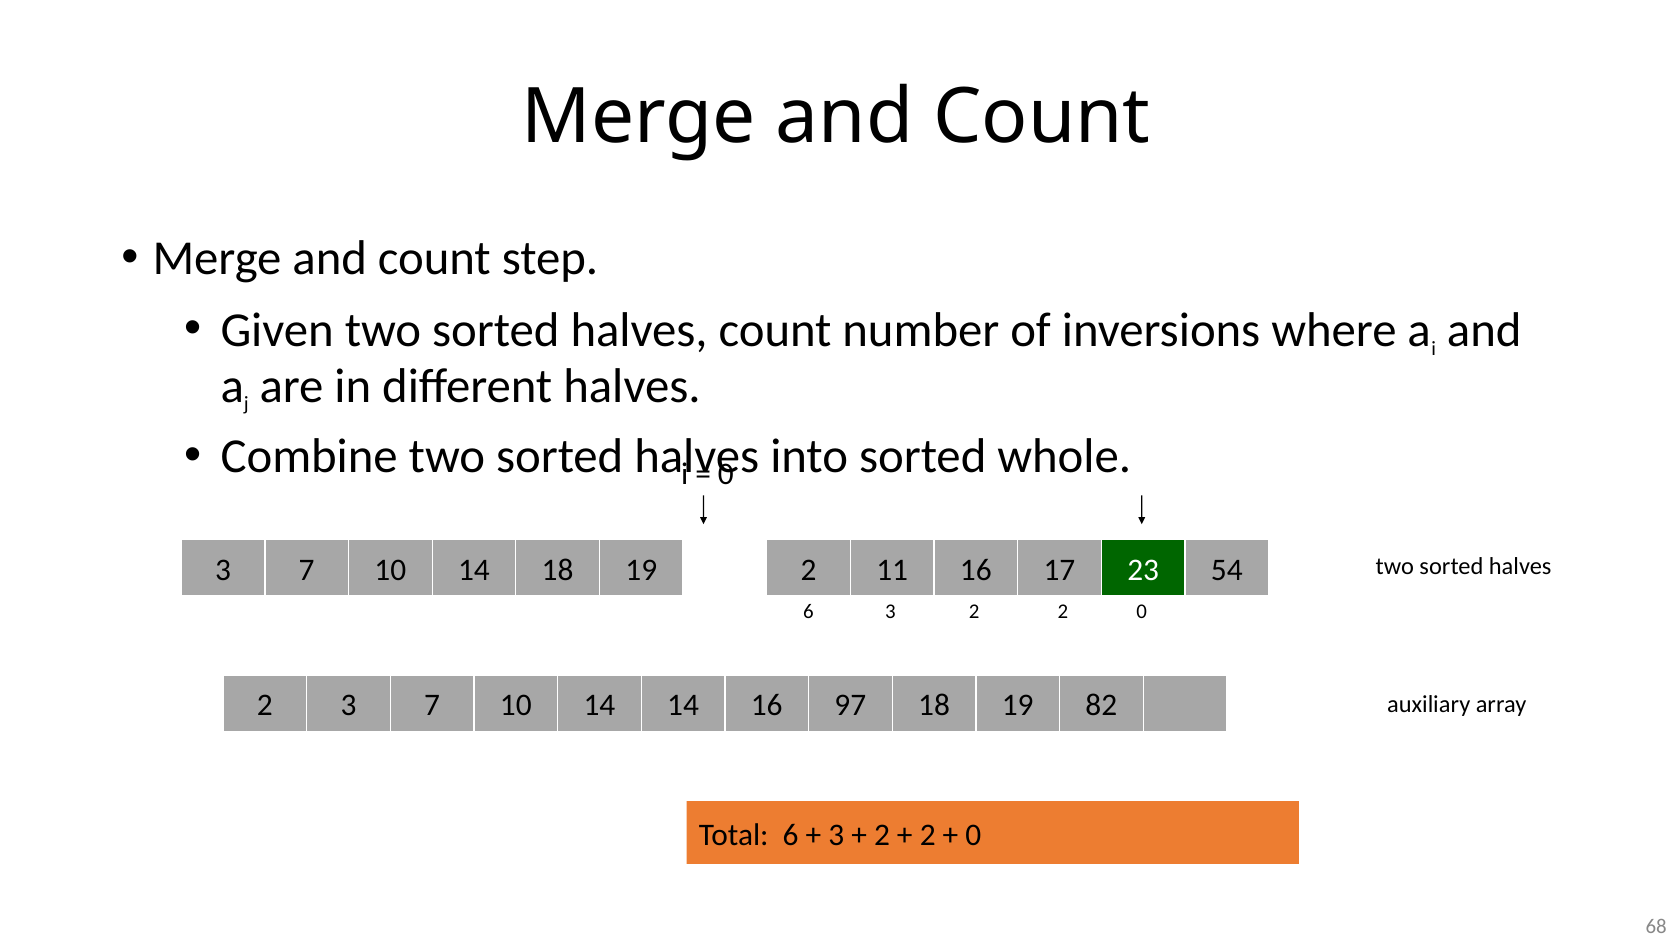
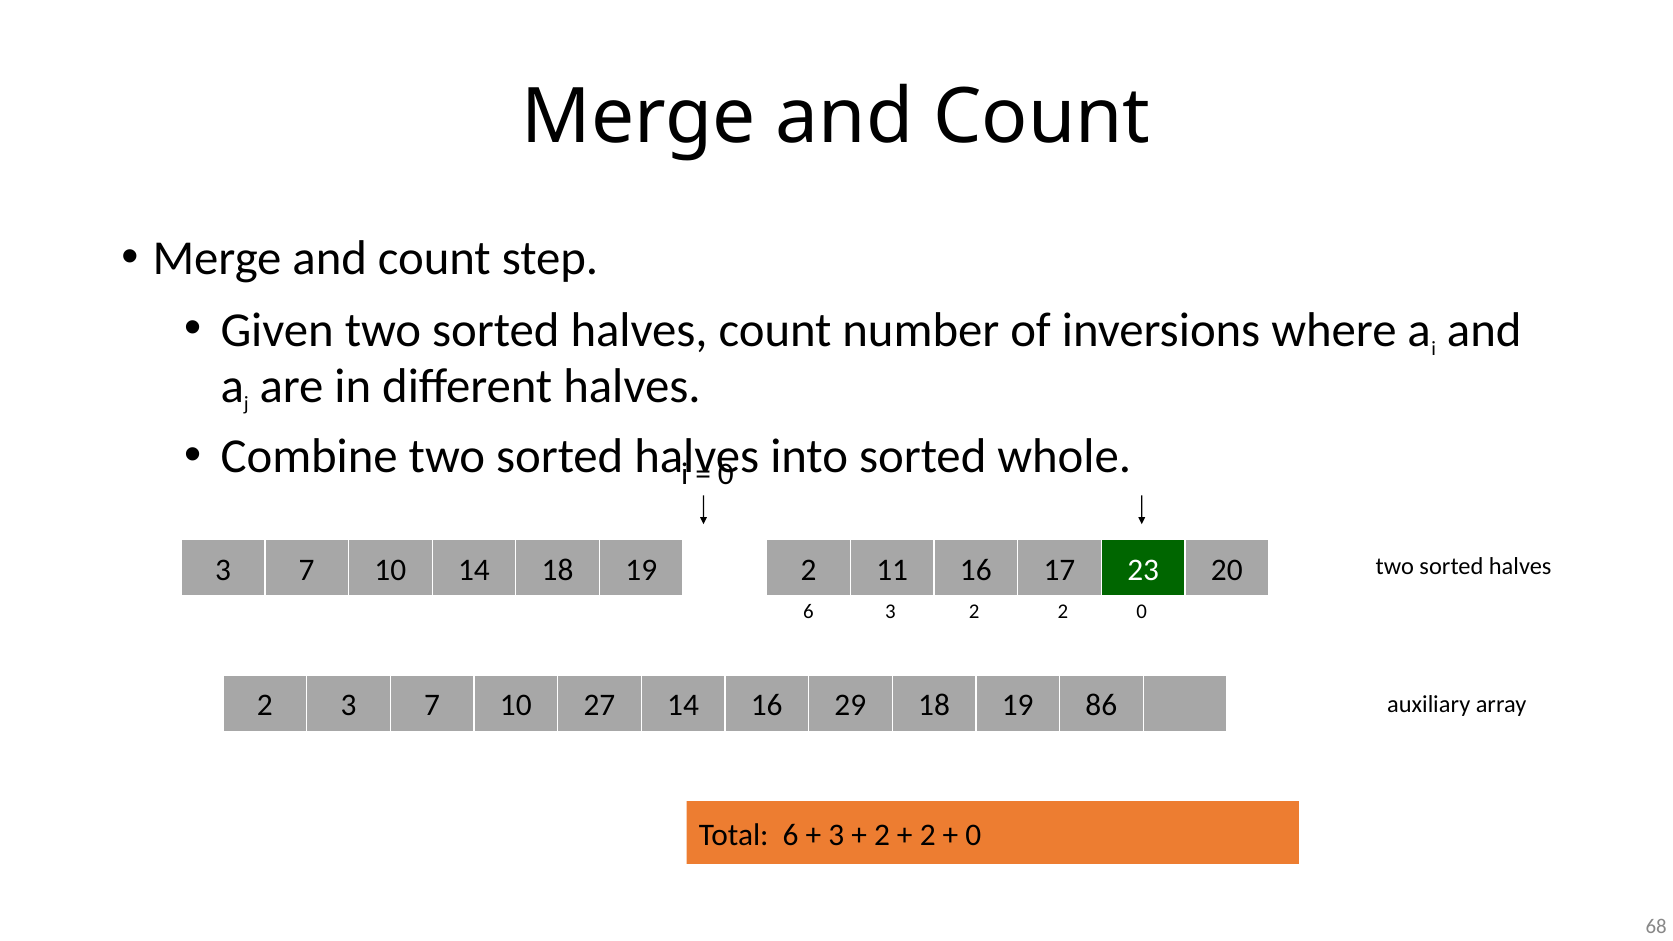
54: 54 -> 20
7 10 14: 14 -> 27
97: 97 -> 29
82: 82 -> 86
